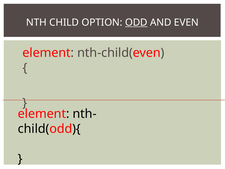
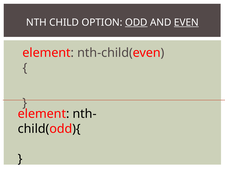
EVEN underline: none -> present
